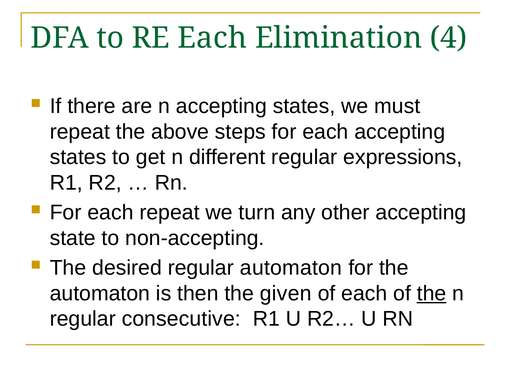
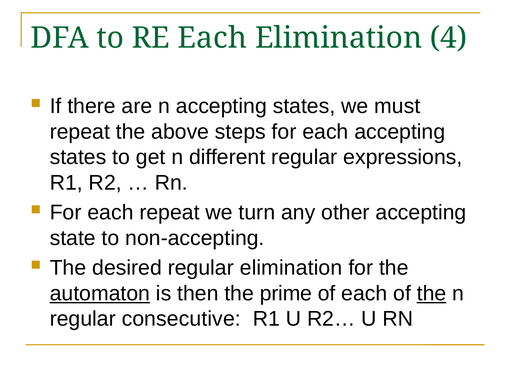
regular automaton: automaton -> elimination
automaton at (100, 293) underline: none -> present
given: given -> prime
